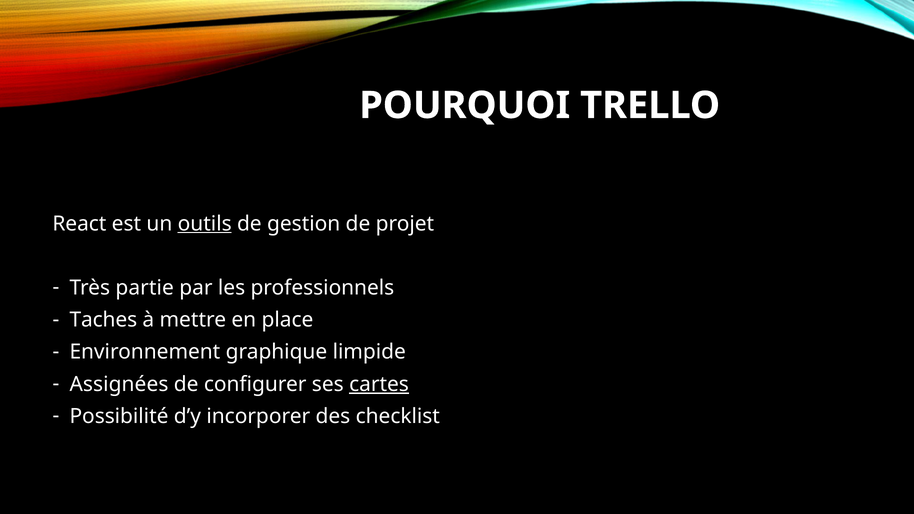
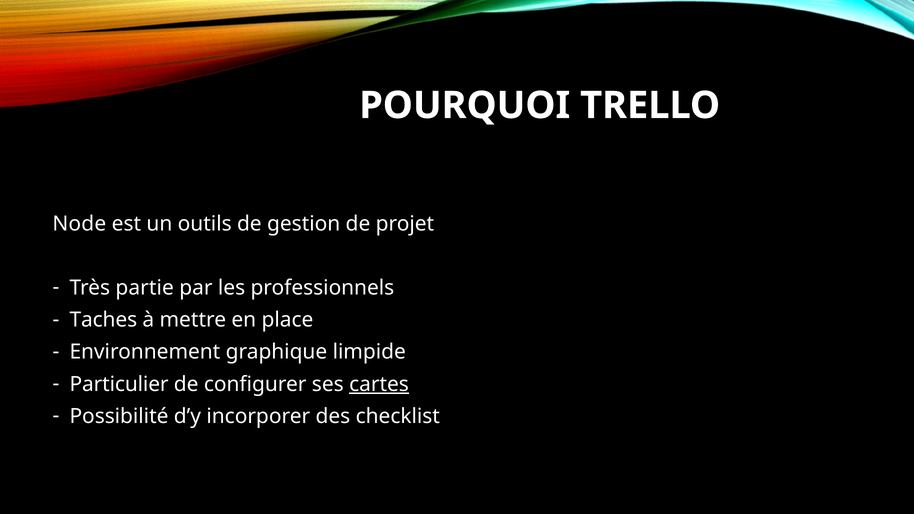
React: React -> Node
outils underline: present -> none
Assignées: Assignées -> Particulier
